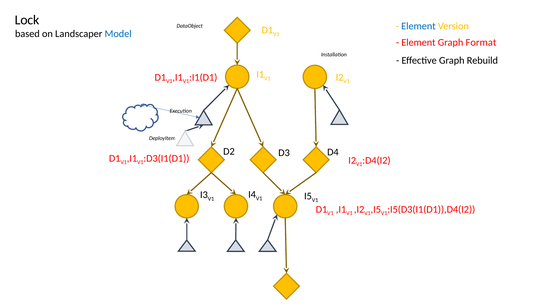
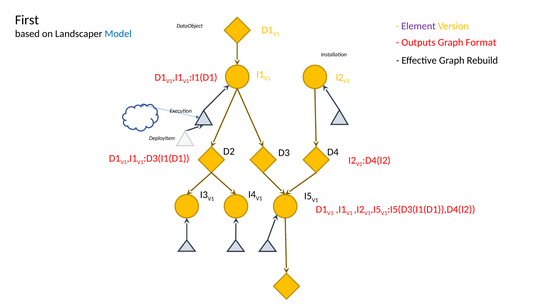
Lock: Lock -> First
Element at (418, 26) colour: blue -> purple
Element at (418, 42): Element -> Outputs
